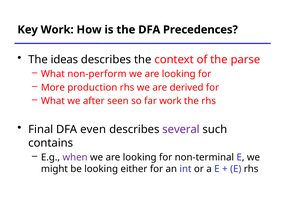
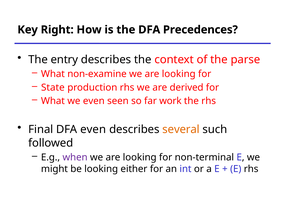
Key Work: Work -> Right
ideas: ideas -> entry
non-perform: non-perform -> non-examine
More: More -> State
we after: after -> even
several colour: purple -> orange
contains: contains -> followed
